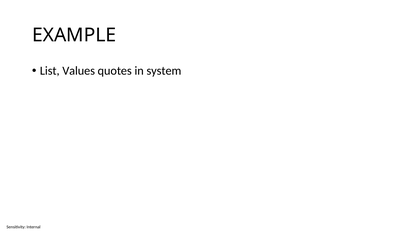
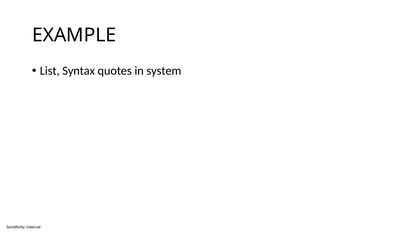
Values: Values -> Syntax
